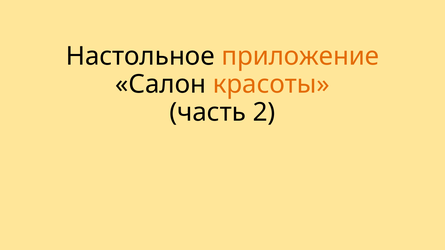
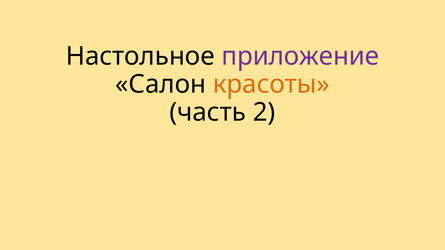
приложение colour: orange -> purple
